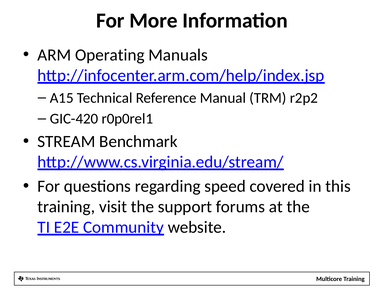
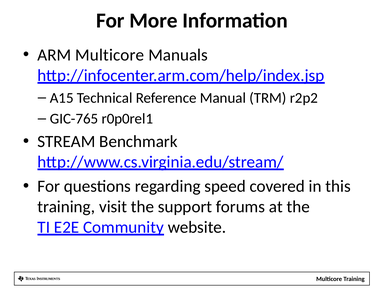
ARM Operating: Operating -> Multicore
GIC-420: GIC-420 -> GIC-765
